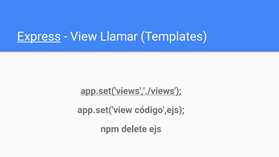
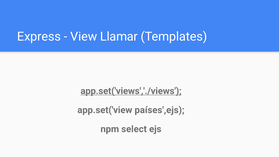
Express underline: present -> none
código',ejs: código',ejs -> países',ejs
delete: delete -> select
